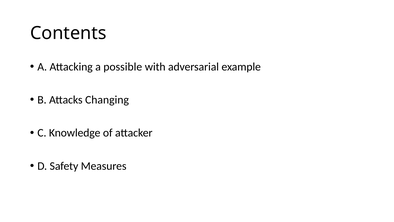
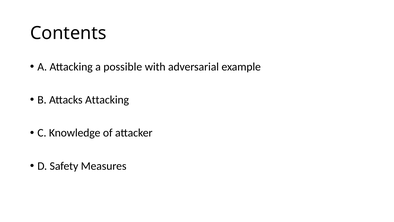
Attacks Changing: Changing -> Attacking
